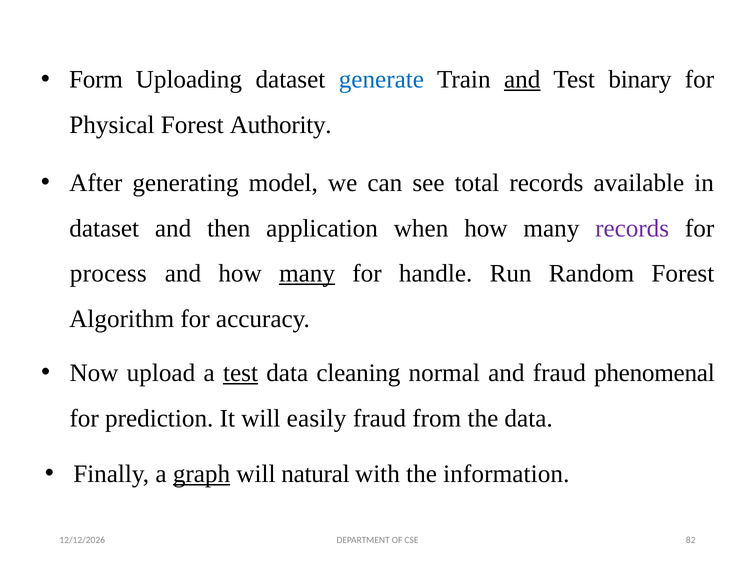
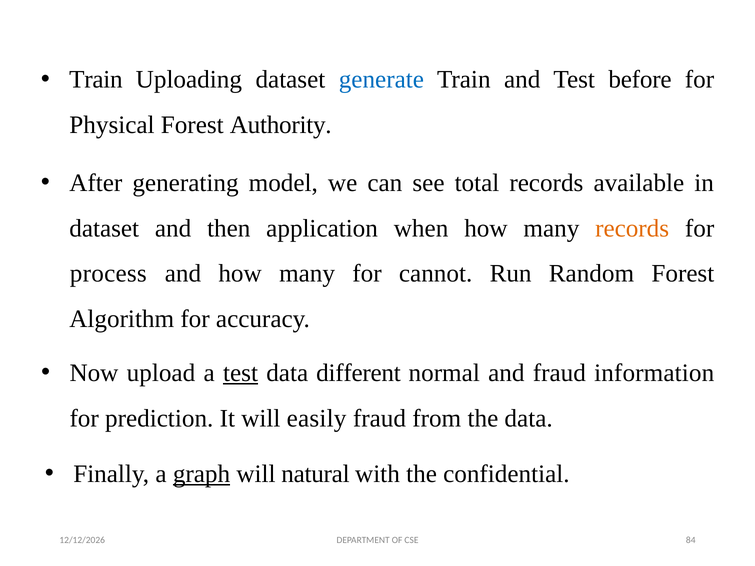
Form at (96, 80): Form -> Train
and at (522, 80) underline: present -> none
binary: binary -> before
records at (632, 228) colour: purple -> orange
many at (307, 274) underline: present -> none
handle: handle -> cannot
cleaning: cleaning -> different
phenomenal: phenomenal -> information
information: information -> confidential
82: 82 -> 84
